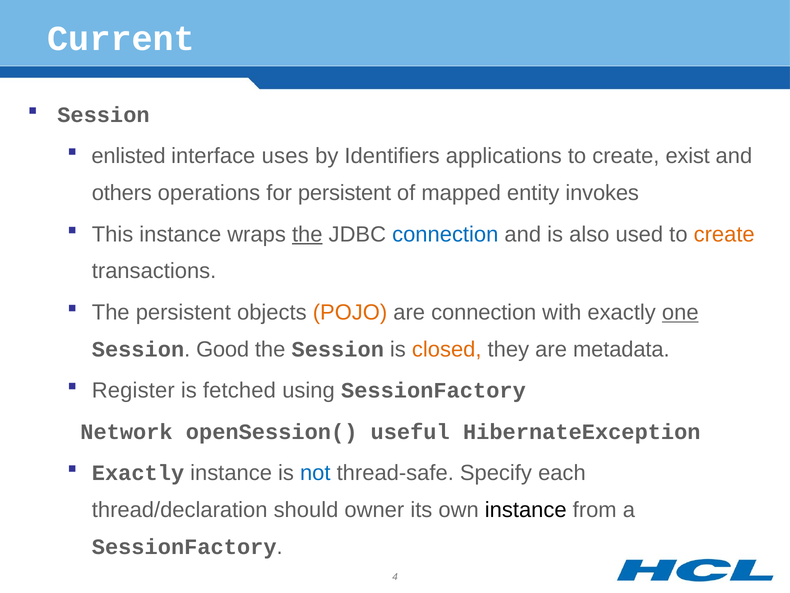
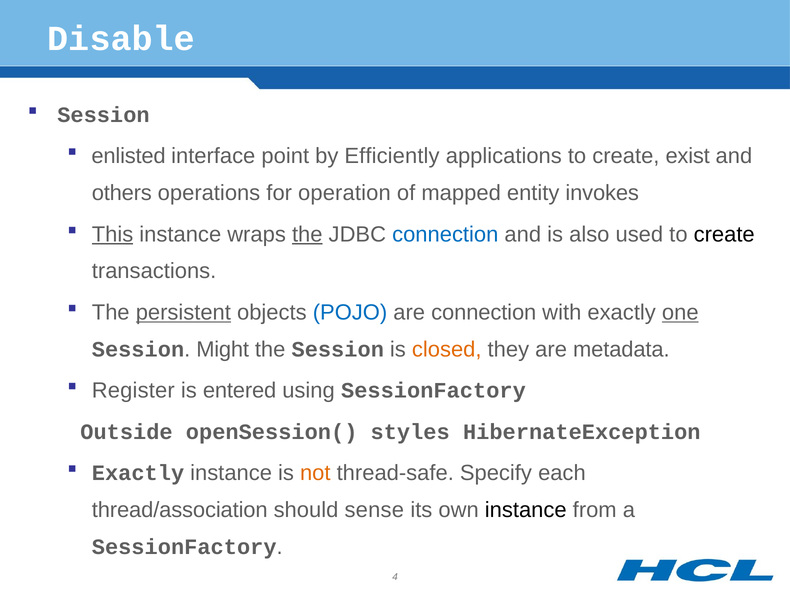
Current: Current -> Disable
uses: uses -> point
Identifiers: Identifiers -> Efficiently
for persistent: persistent -> operation
This underline: none -> present
create at (724, 234) colour: orange -> black
persistent at (183, 312) underline: none -> present
POJO colour: orange -> blue
Good: Good -> Might
fetched: fetched -> entered
Network: Network -> Outside
useful: useful -> styles
not colour: blue -> orange
thread/declaration: thread/declaration -> thread/association
owner: owner -> sense
